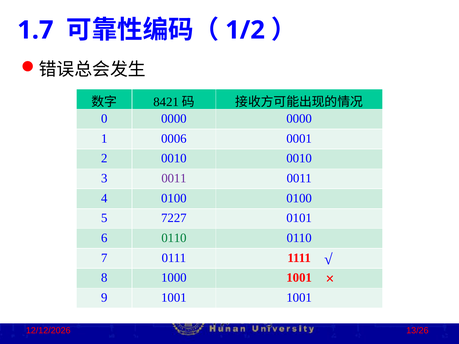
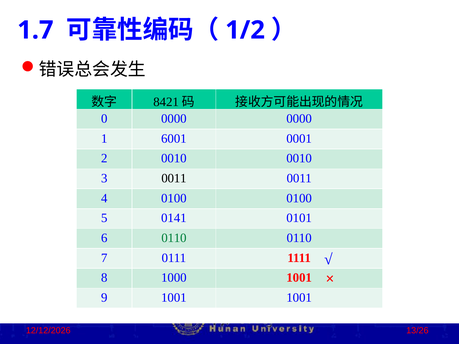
0006: 0006 -> 6001
0011 at (174, 178) colour: purple -> black
7227: 7227 -> 0141
